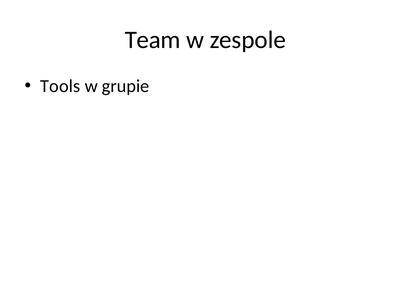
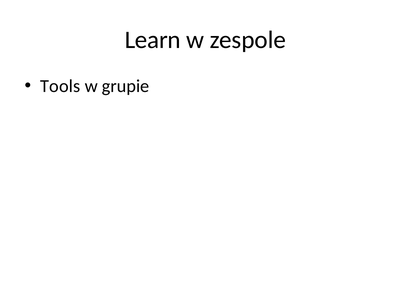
Team: Team -> Learn
